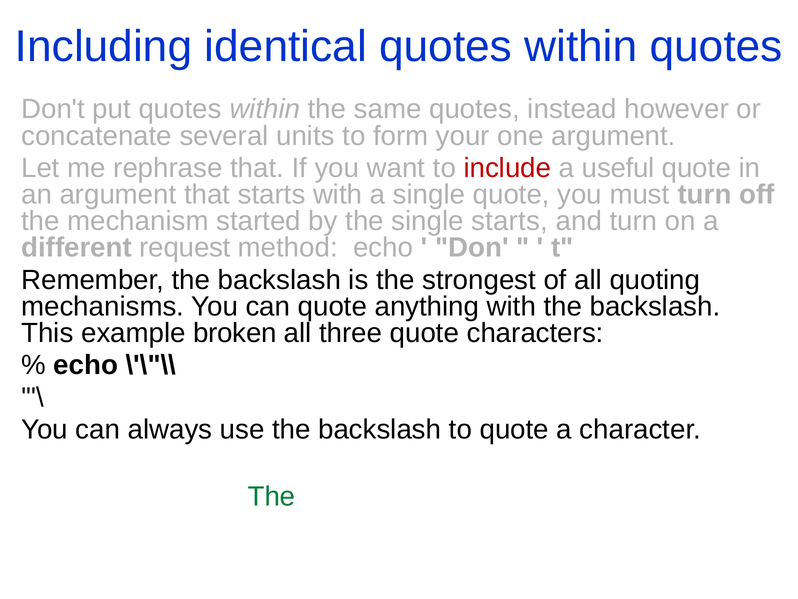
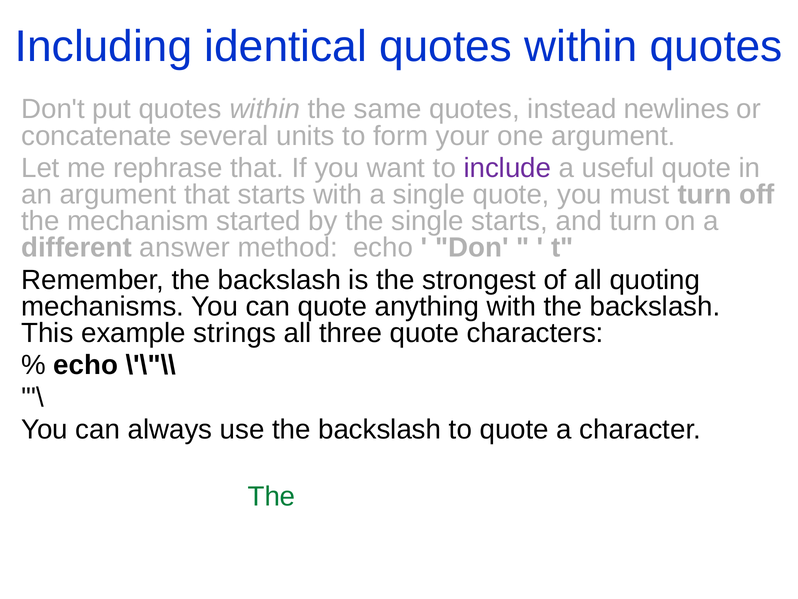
instead however: however -> newlines
include colour: red -> purple
request: request -> answer
broken: broken -> strings
